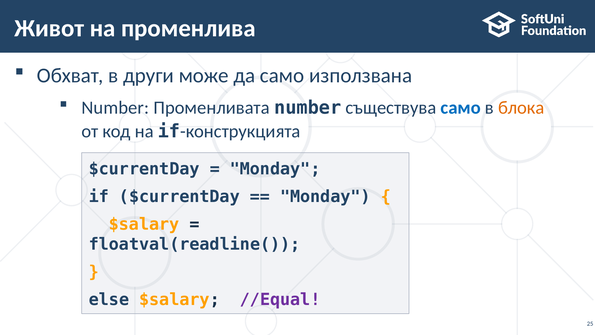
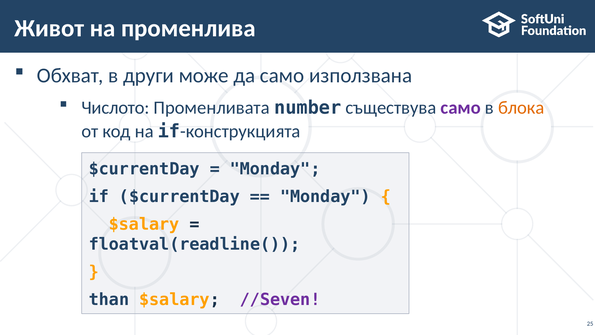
Number at (115, 108): Number -> Числото
само at (461, 108) colour: blue -> purple
еlse: еlse -> than
//Equal: //Equal -> //Seven
